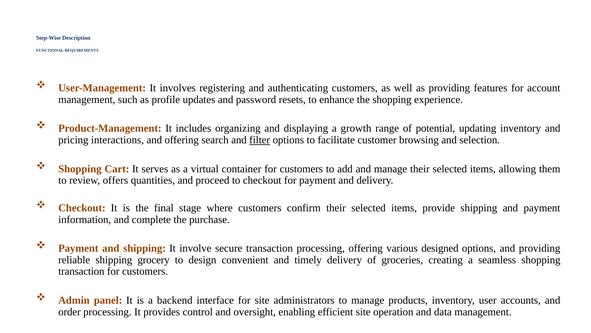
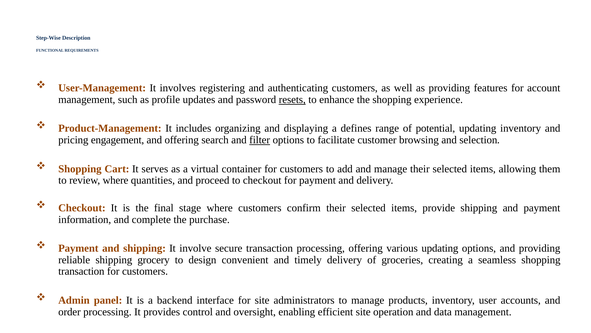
resets underline: none -> present
growth: growth -> defines
interactions: interactions -> engagement
review offers: offers -> where
various designed: designed -> updating
